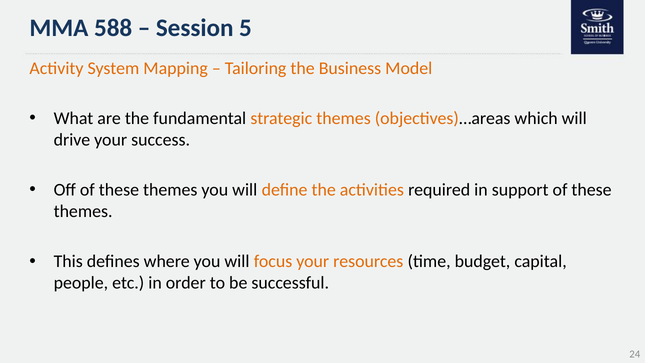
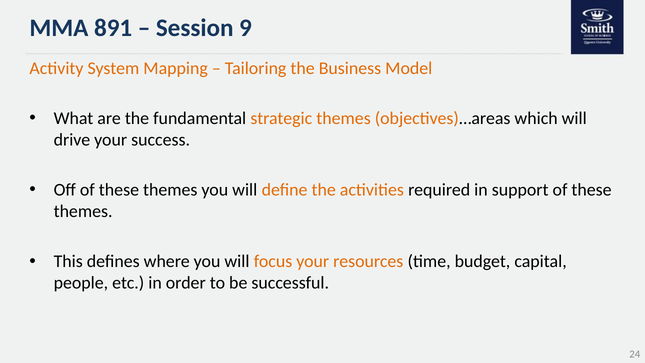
588: 588 -> 891
5: 5 -> 9
